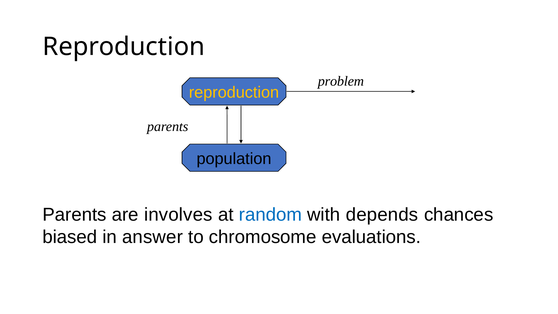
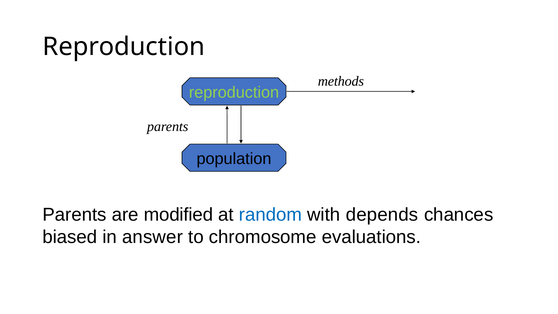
problem: problem -> methods
reproduction at (234, 92) colour: yellow -> light green
involves: involves -> modified
